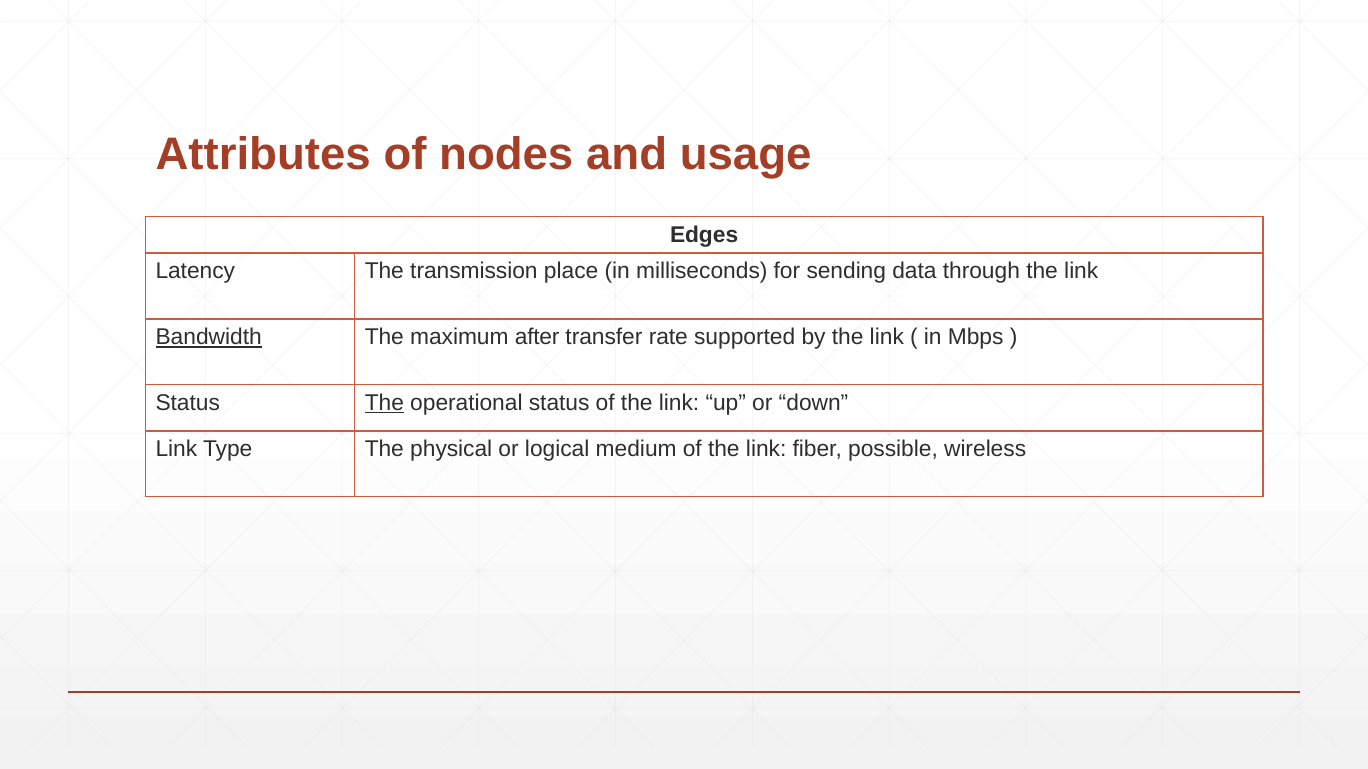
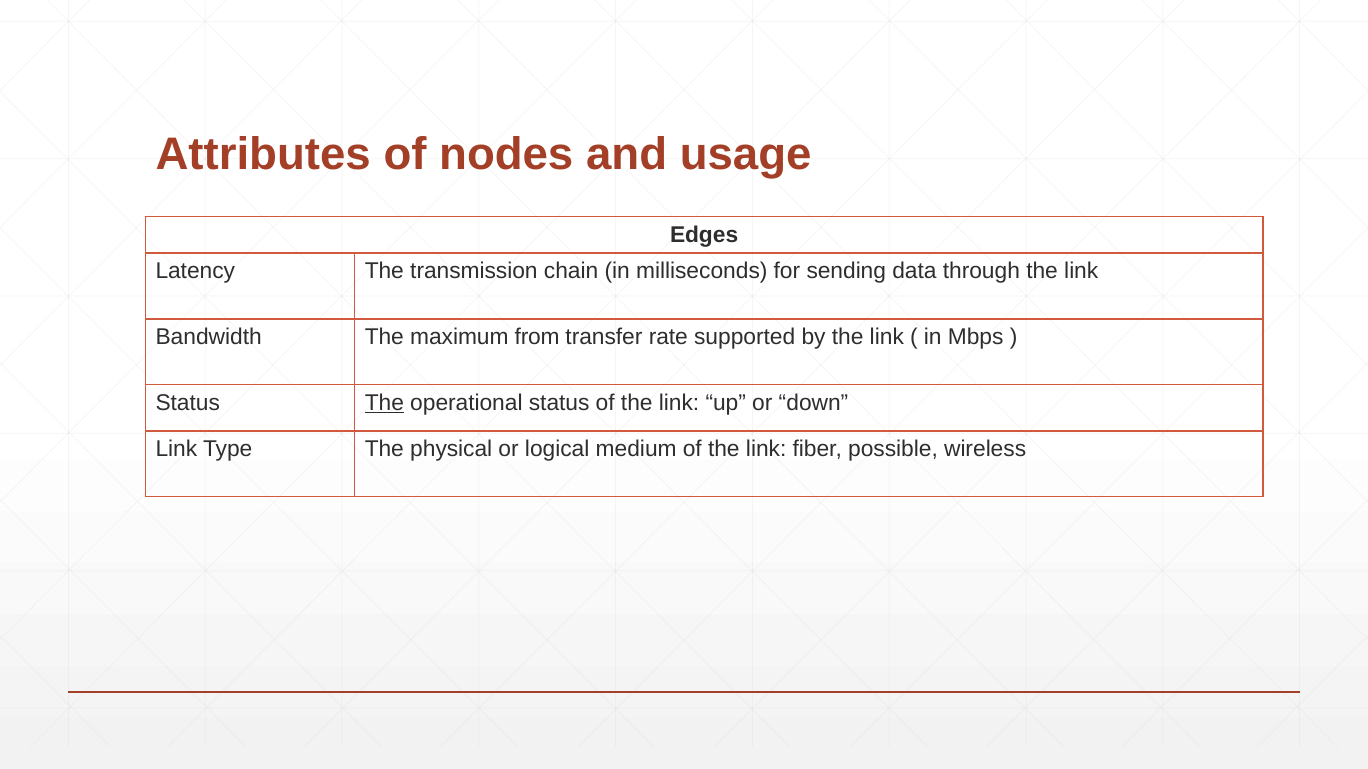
place: place -> chain
Bandwidth underline: present -> none
after: after -> from
